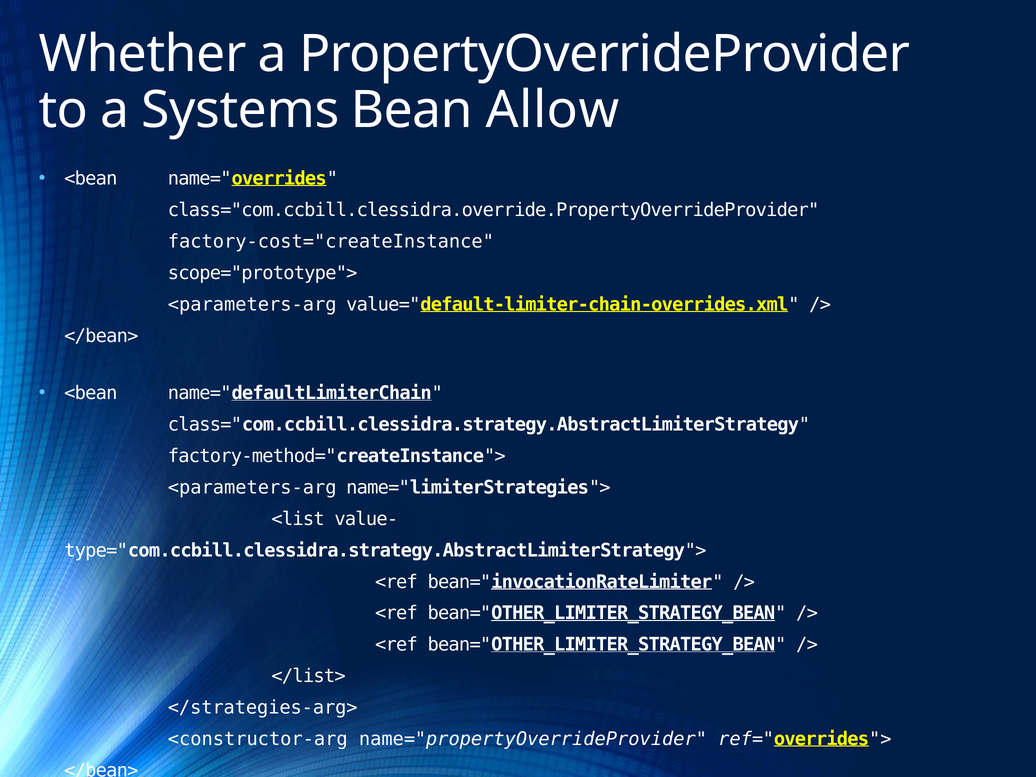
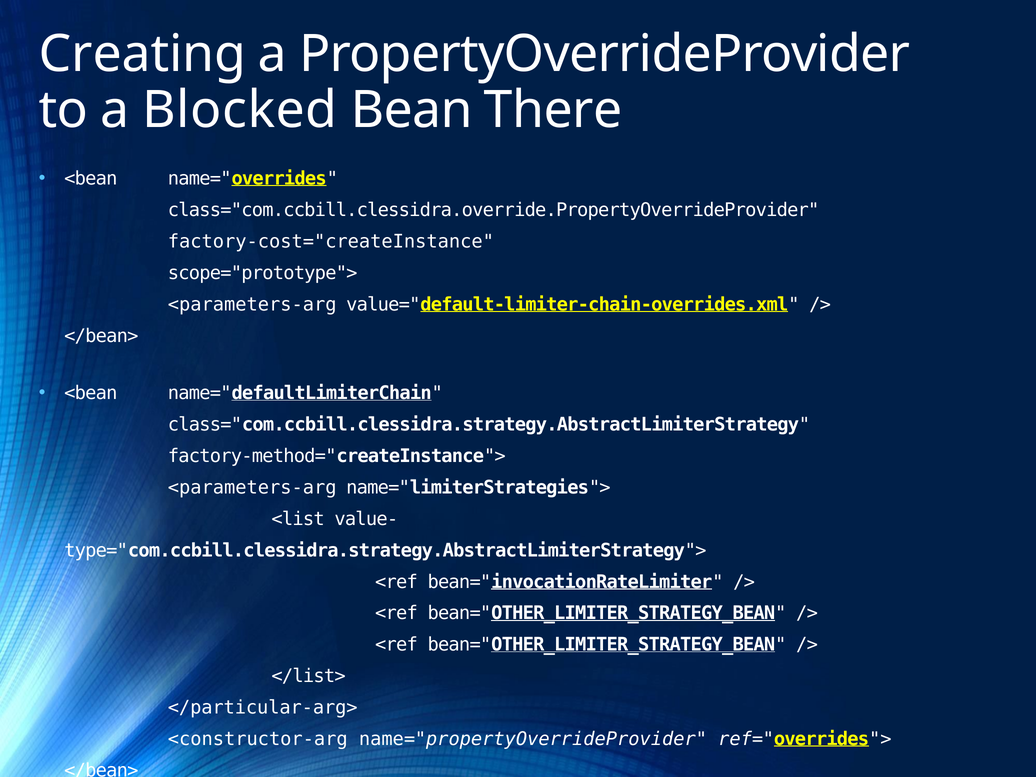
Whether: Whether -> Creating
Systems: Systems -> Blocked
Allow: Allow -> There
</strategies-arg>: </strategies-arg> -> </particular-arg>
